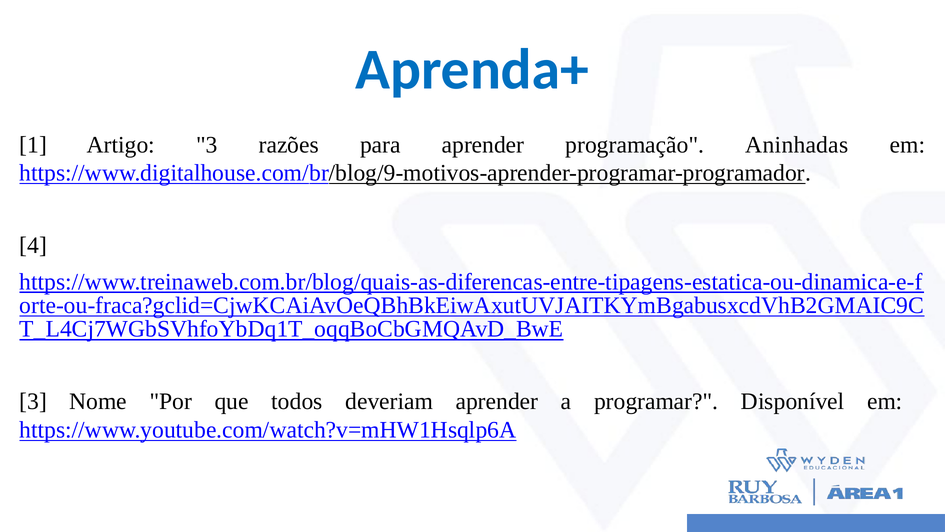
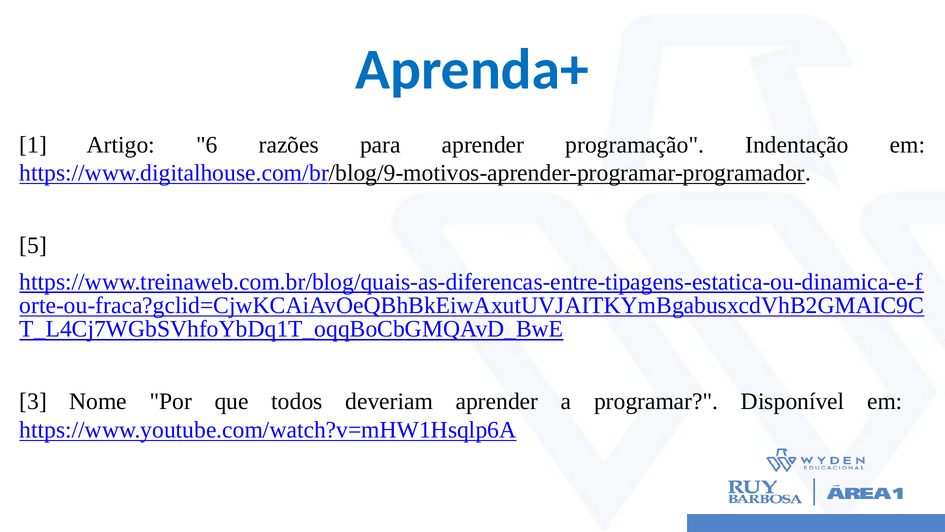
Artigo 3: 3 -> 6
Aninhadas: Aninhadas -> Indentação
4: 4 -> 5
